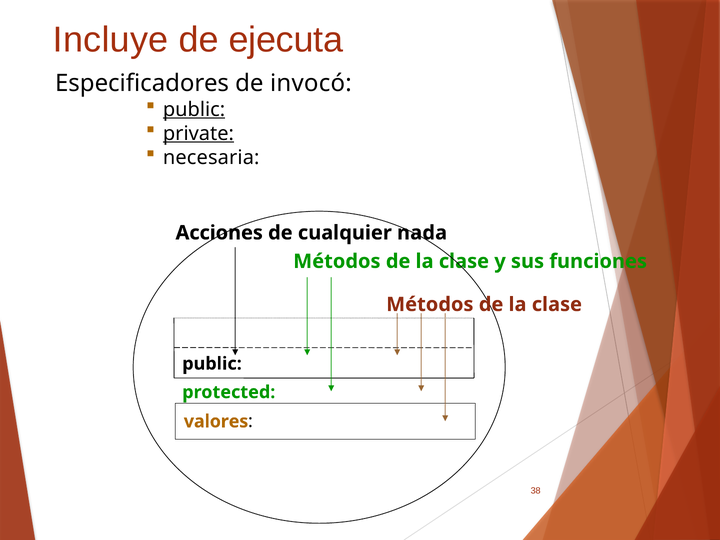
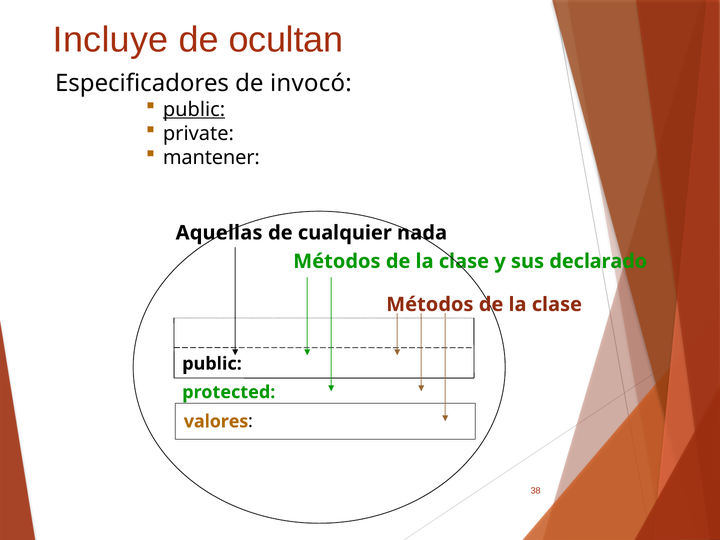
ejecuta: ejecuta -> ocultan
private underline: present -> none
necesaria: necesaria -> mantener
Acciones: Acciones -> Aquellas
funciones: funciones -> declarado
